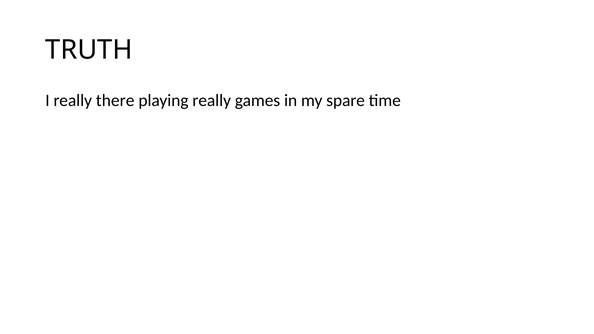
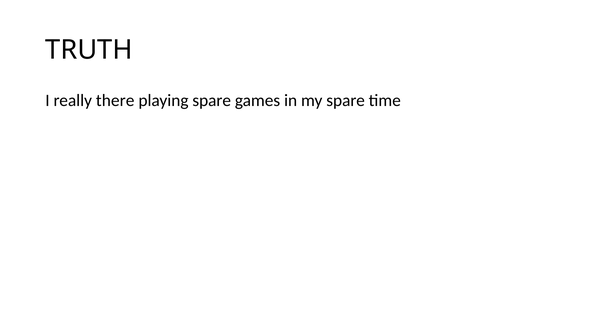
playing really: really -> spare
